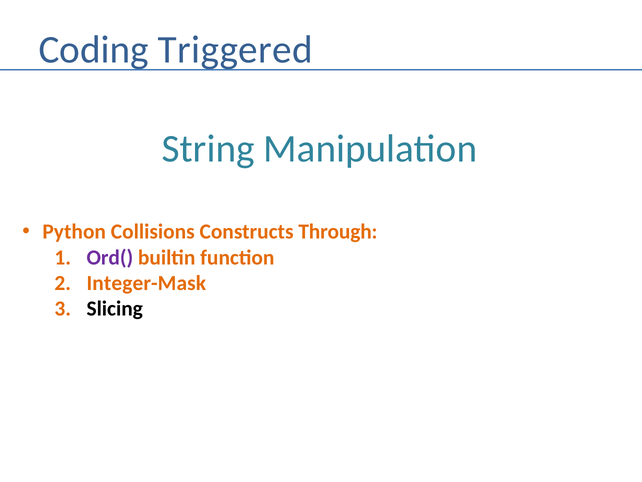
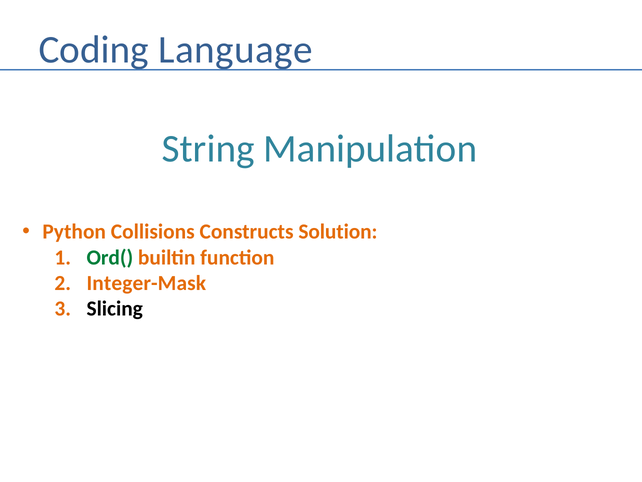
Triggered: Triggered -> Language
Through: Through -> Solution
Ord( colour: purple -> green
